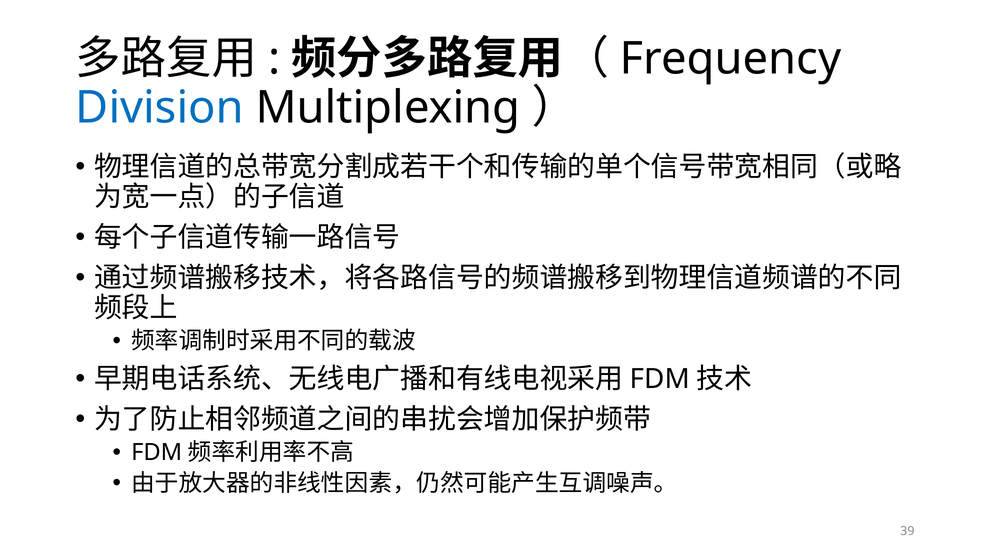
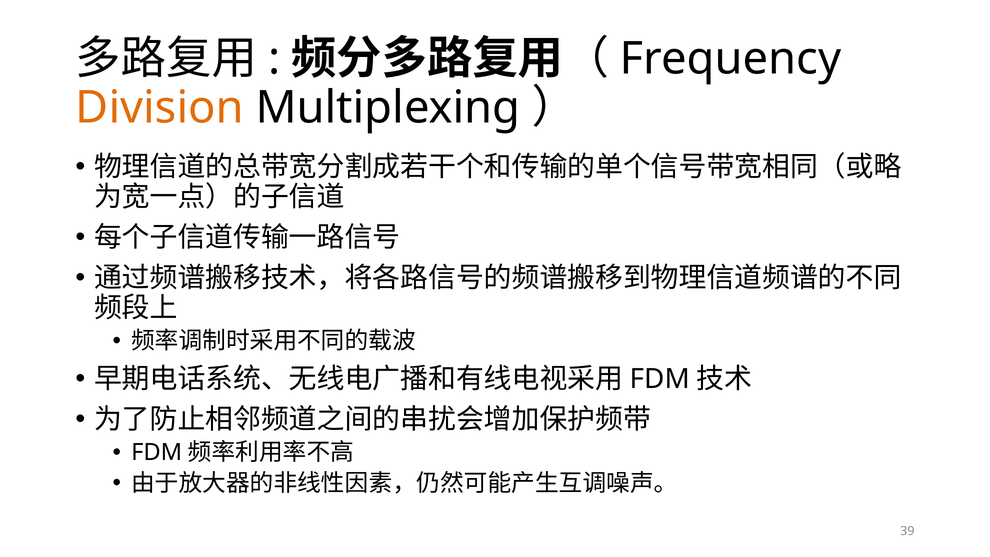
Division colour: blue -> orange
